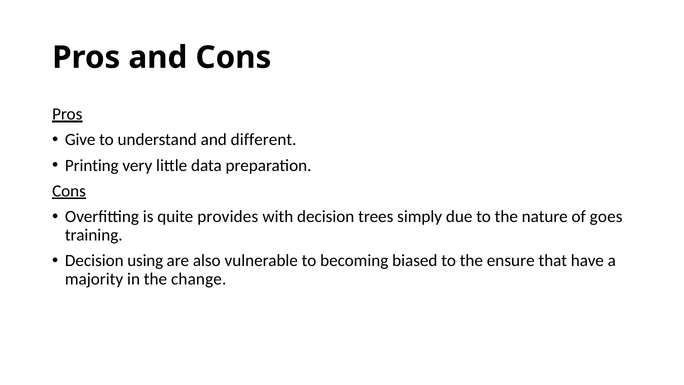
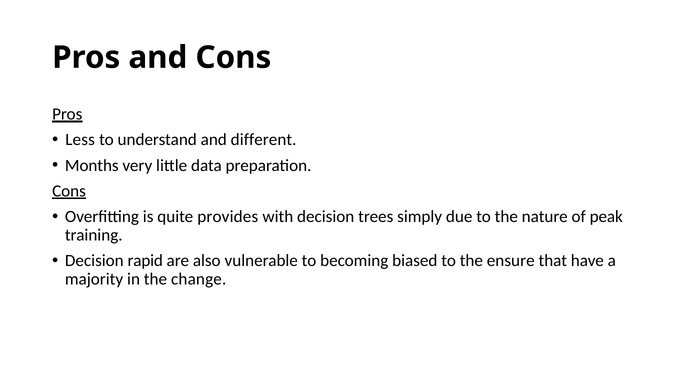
Give: Give -> Less
Printing: Printing -> Months
goes: goes -> peak
using: using -> rapid
